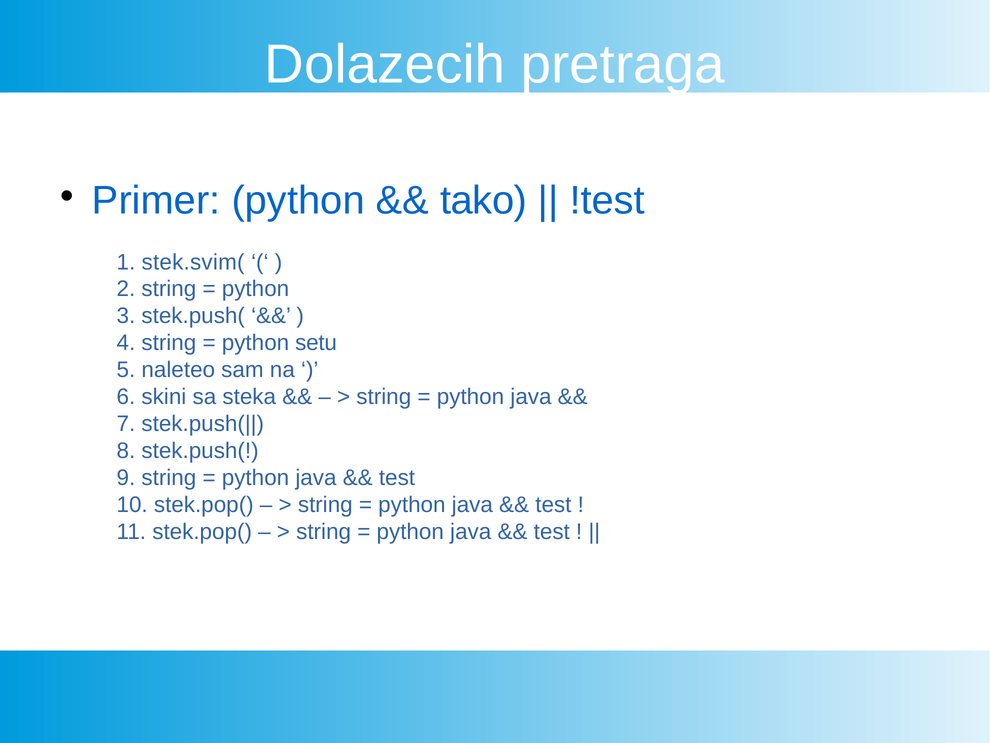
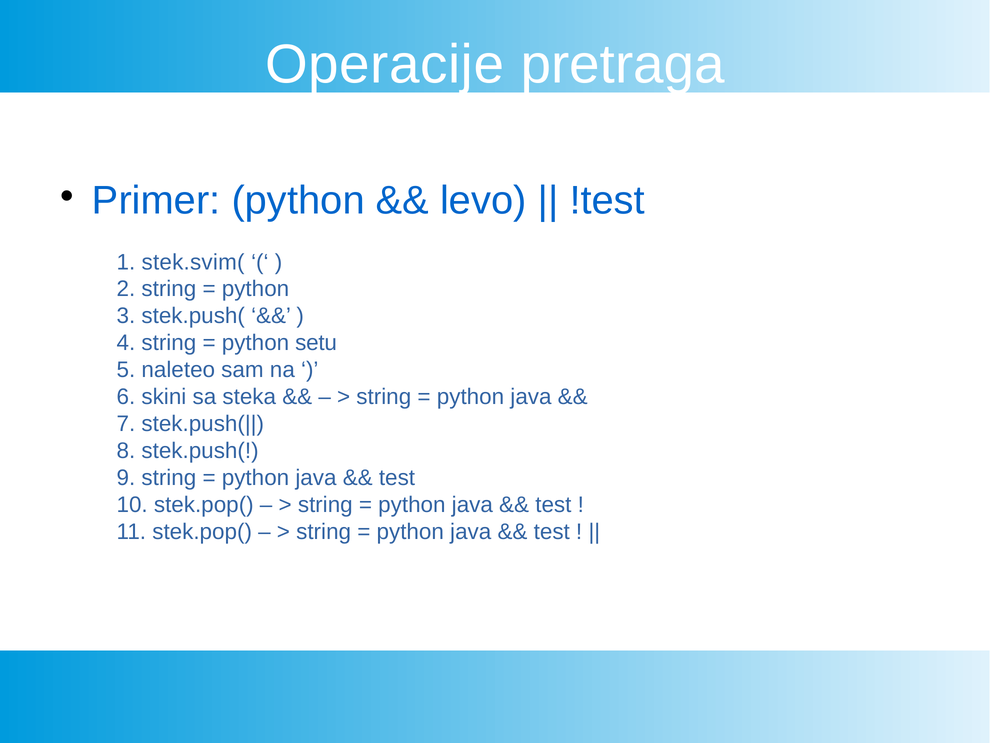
Dolazecih: Dolazecih -> Operacije
tako: tako -> levo
